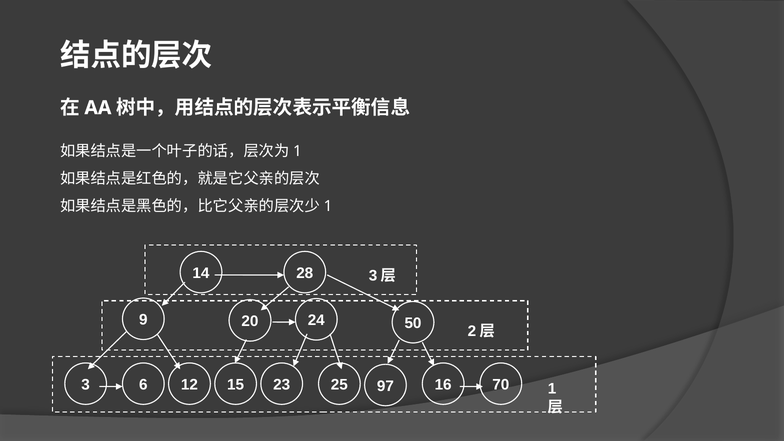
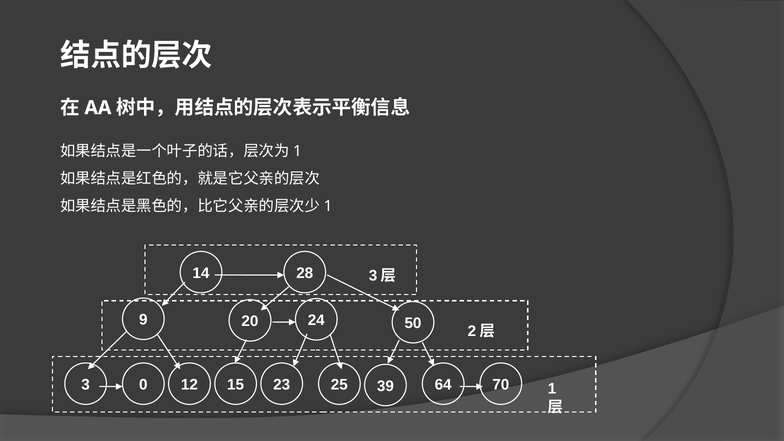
6: 6 -> 0
97: 97 -> 39
16: 16 -> 64
